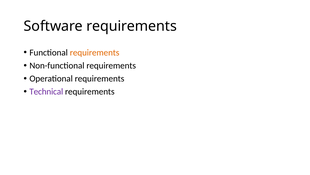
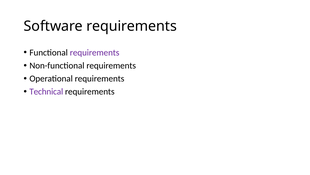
requirements at (95, 52) colour: orange -> purple
